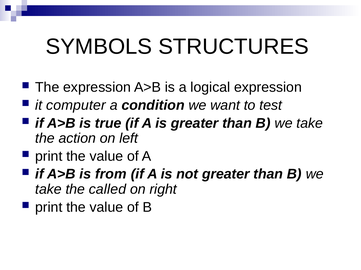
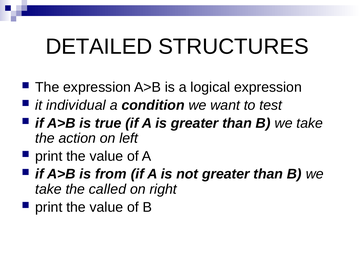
SYMBOLS: SYMBOLS -> DETAILED
computer: computer -> individual
